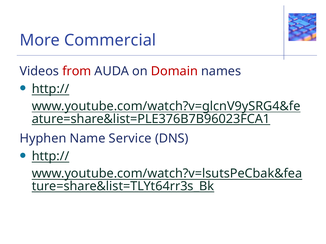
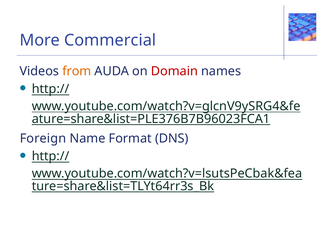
from colour: red -> orange
Hyphen: Hyphen -> Foreign
Service: Service -> Format
